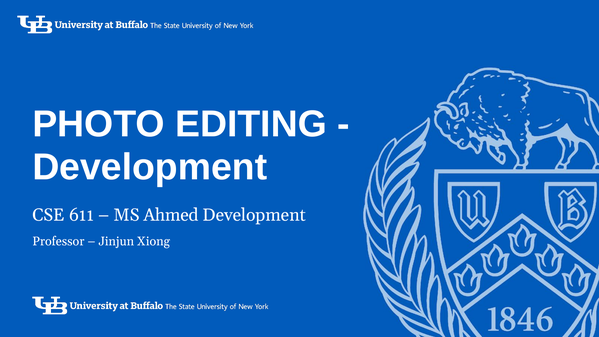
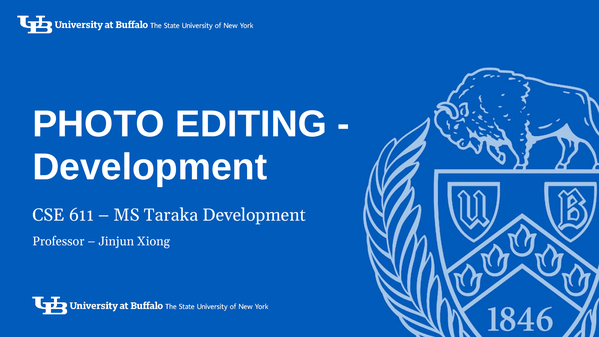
Ahmed: Ahmed -> Taraka
